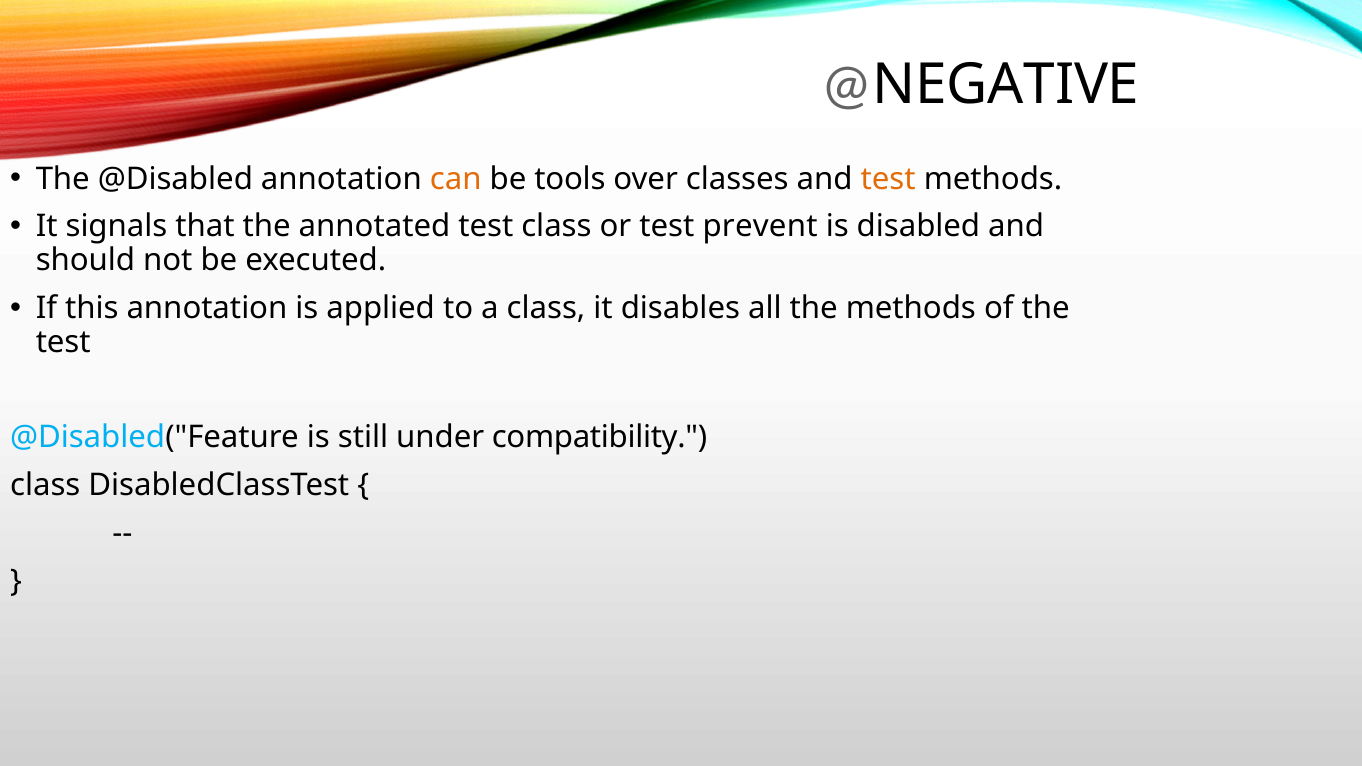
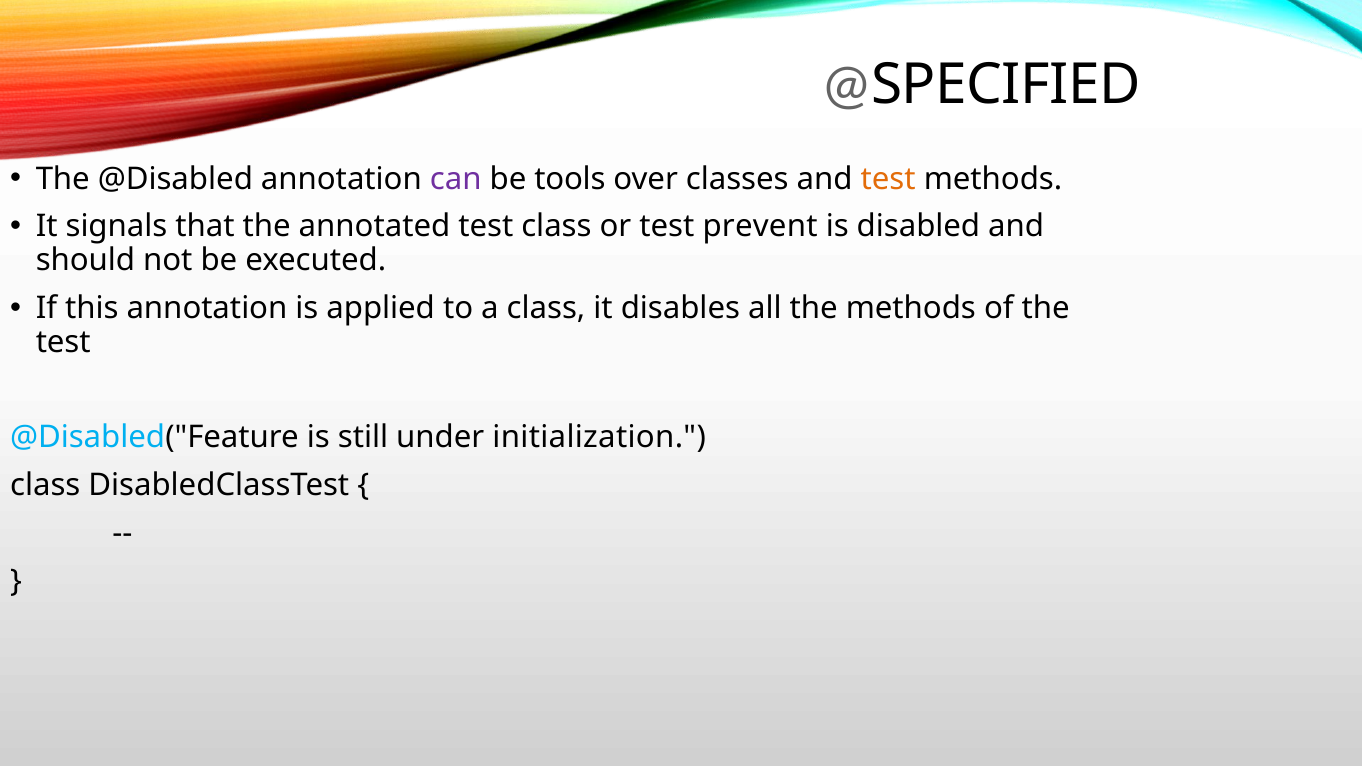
NEGATIVE: NEGATIVE -> SPECIFIED
can colour: orange -> purple
compatibility: compatibility -> initialization
